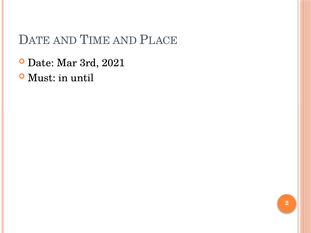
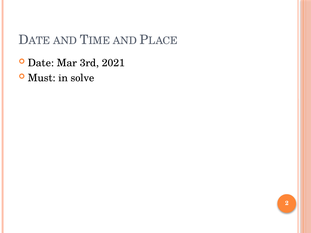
until: until -> solve
